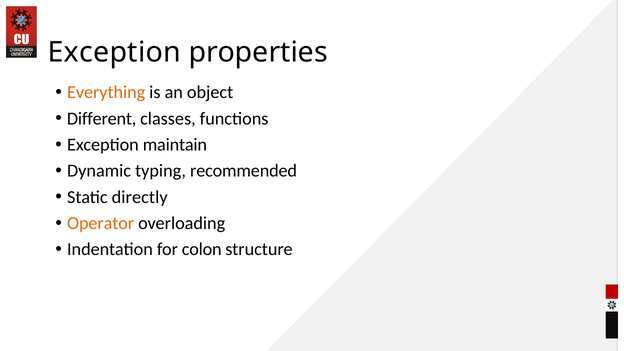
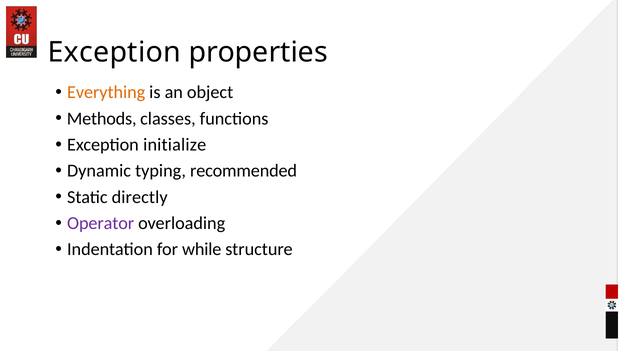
Different: Different -> Methods
maintain: maintain -> initialize
Operator colour: orange -> purple
colon: colon -> while
